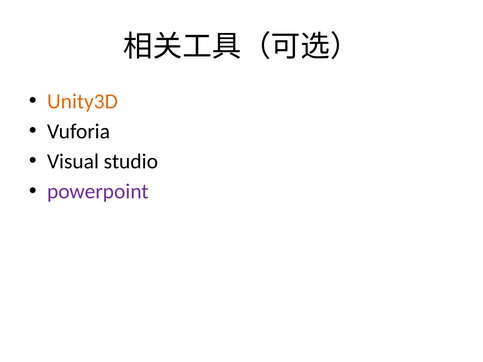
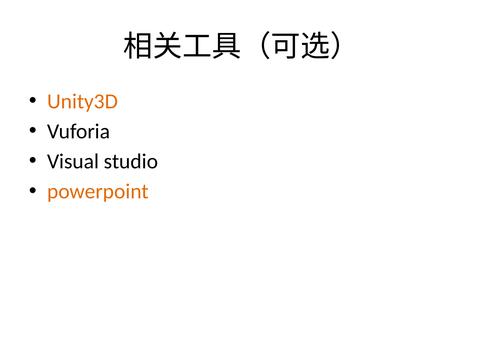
powerpoint colour: purple -> orange
